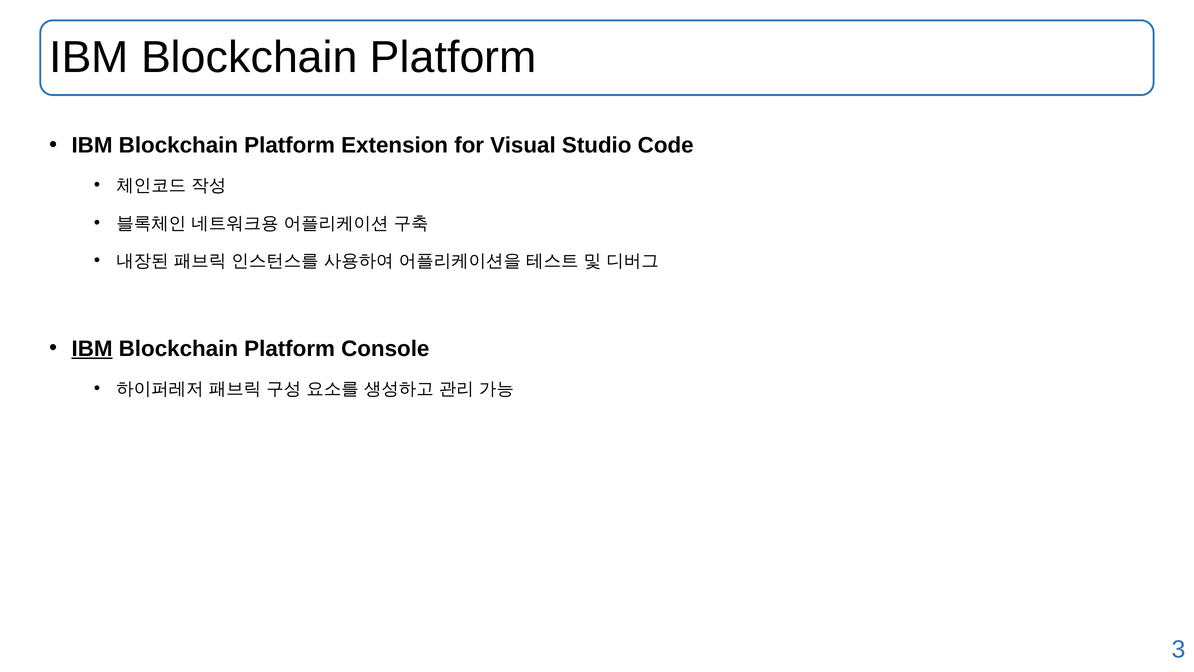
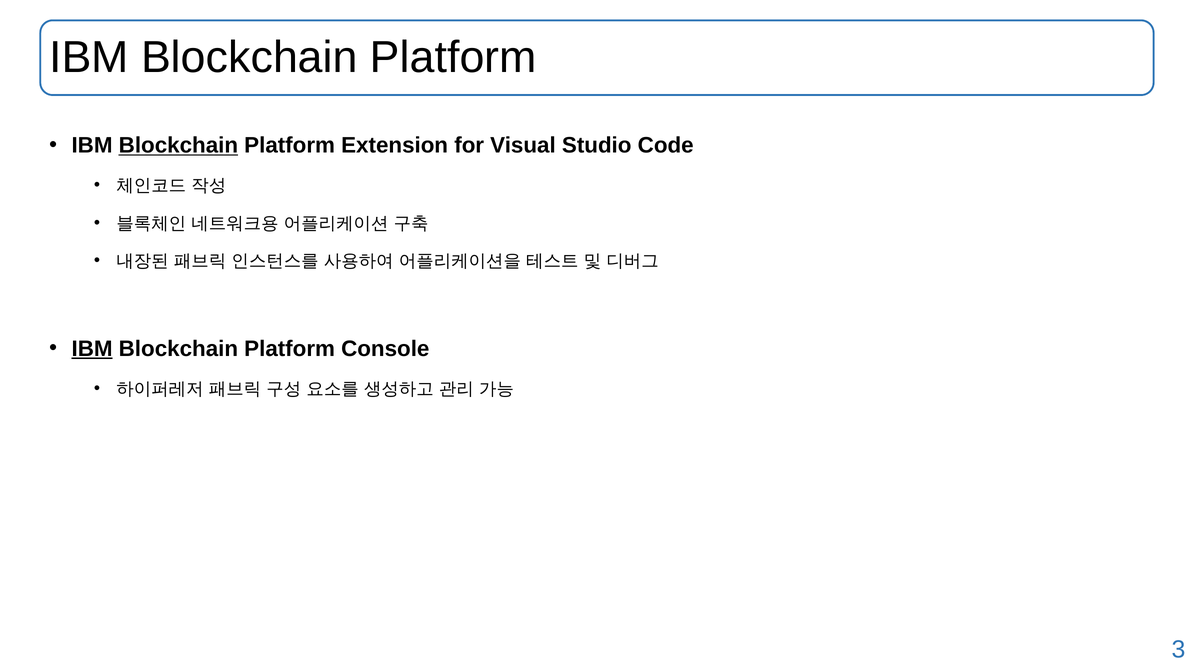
Blockchain at (178, 145) underline: none -> present
